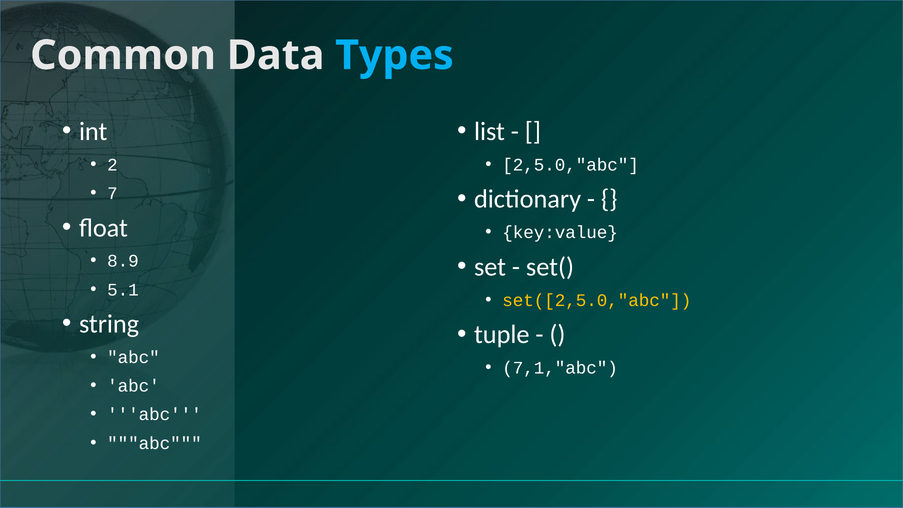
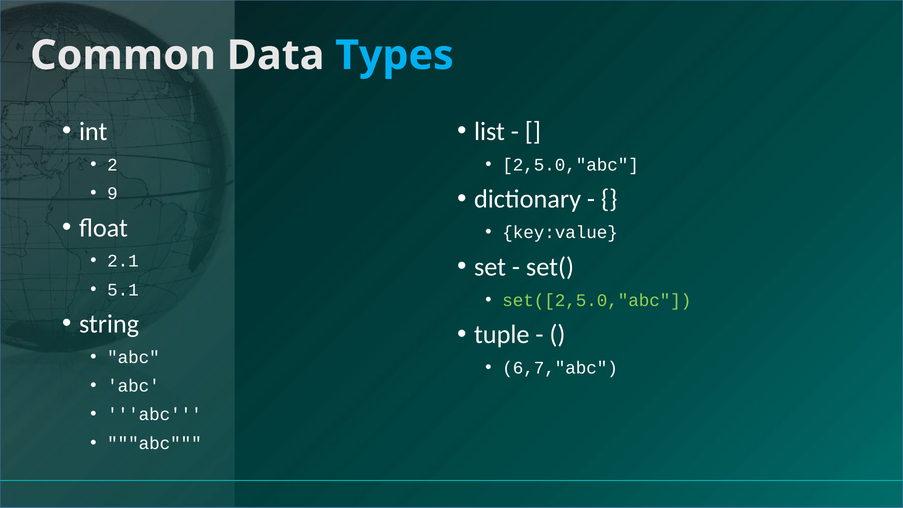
7: 7 -> 9
8.9: 8.9 -> 2.1
set([2,5.0,"abc colour: yellow -> light green
7,1,"abc: 7,1,"abc -> 6,7,"abc
